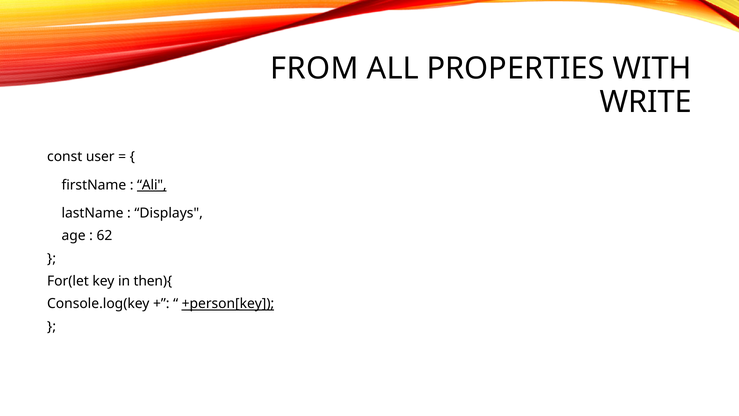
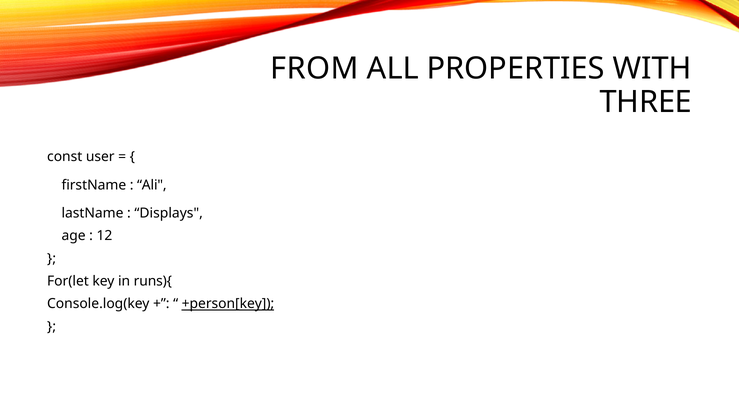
WRITE: WRITE -> THREE
Ali underline: present -> none
62: 62 -> 12
then){: then){ -> runs){
